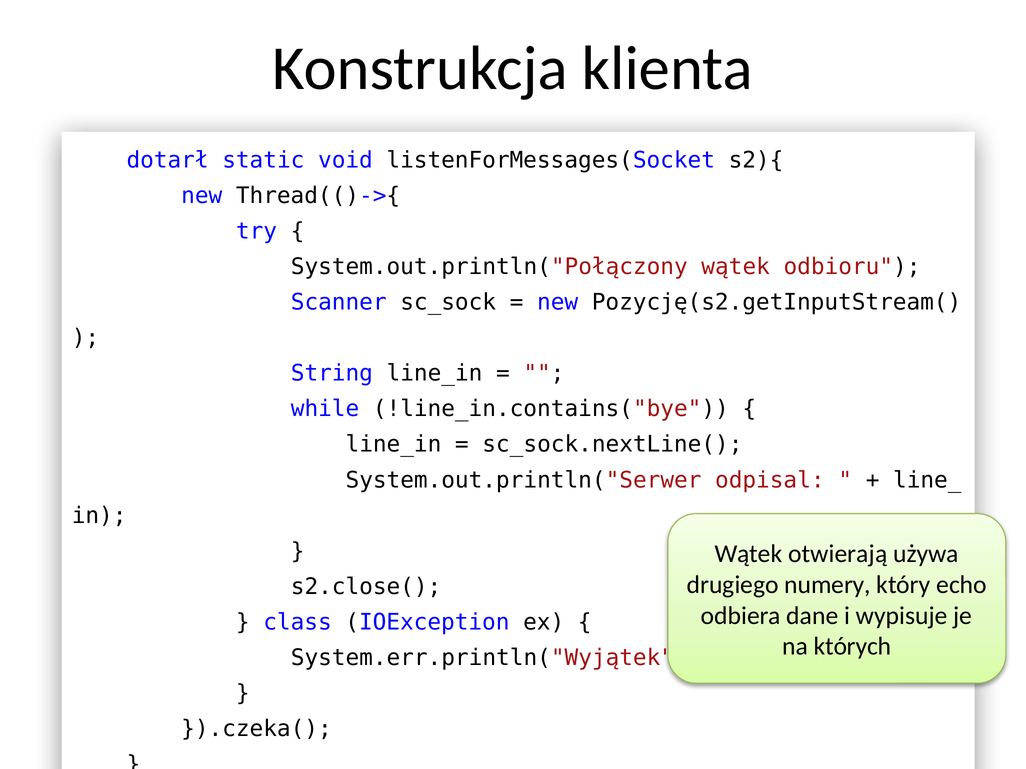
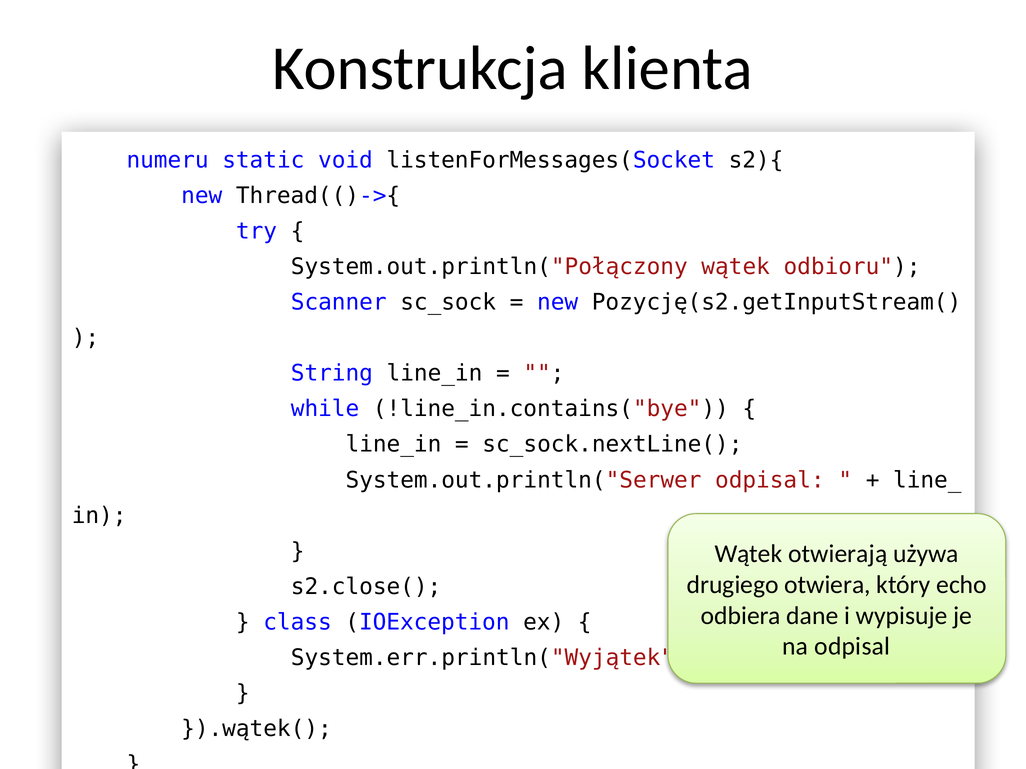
dotarł: dotarł -> numeru
numery: numery -> otwiera
na których: których -> odpisal
}).czeka(: }).czeka( -> }).wątek(
